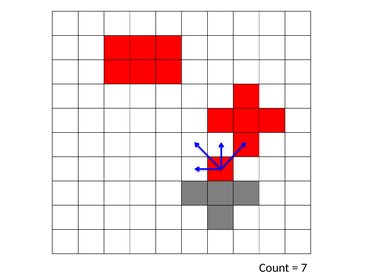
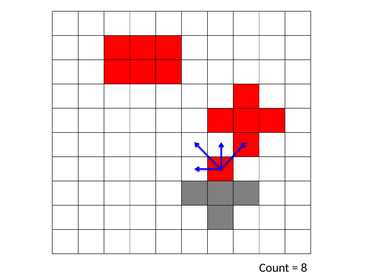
7: 7 -> 8
